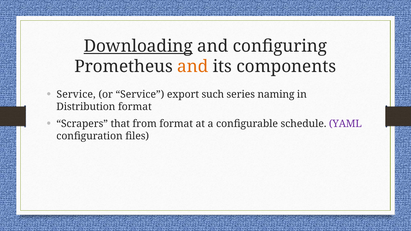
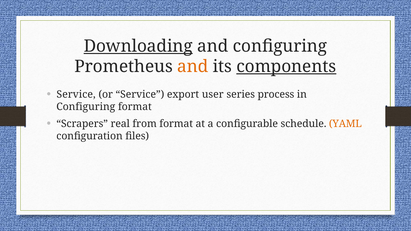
components underline: none -> present
such: such -> user
naming: naming -> process
Distribution at (86, 107): Distribution -> Configuring
that: that -> real
YAML colour: purple -> orange
